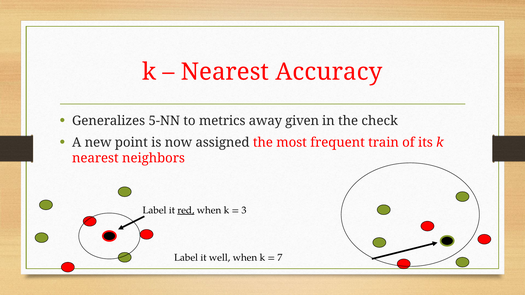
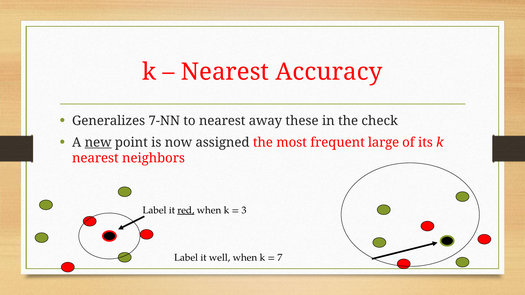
5-NN: 5-NN -> 7-NN
to metrics: metrics -> nearest
given: given -> these
new underline: none -> present
train: train -> large
